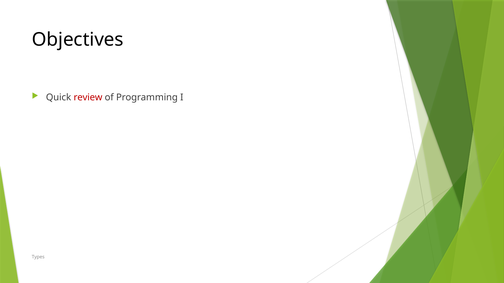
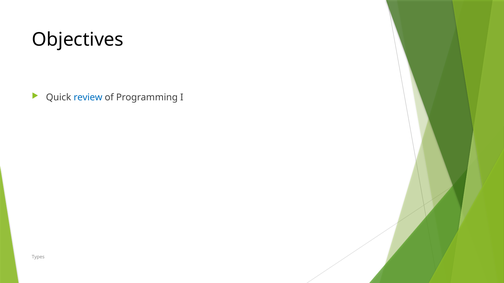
review colour: red -> blue
